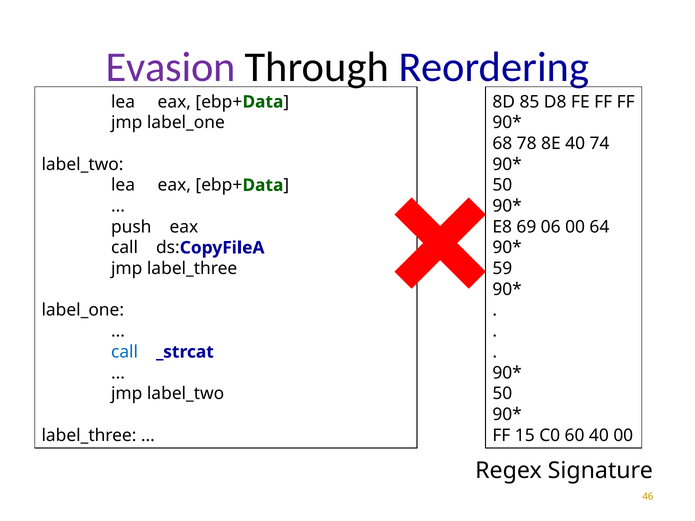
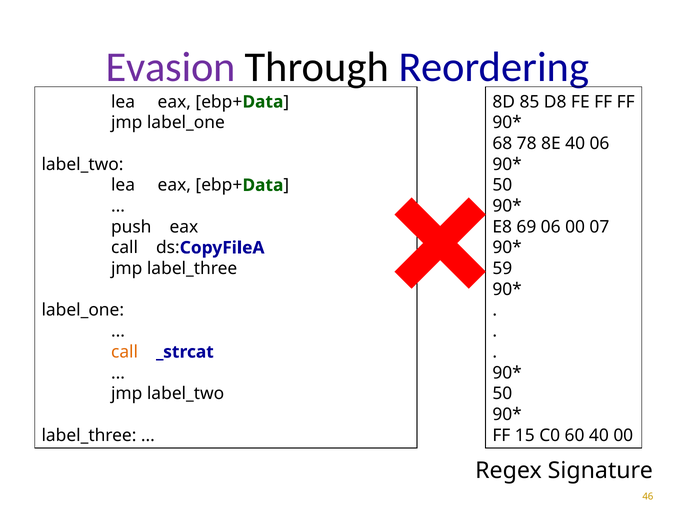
40 74: 74 -> 06
64: 64 -> 07
call at (125, 352) colour: blue -> orange
